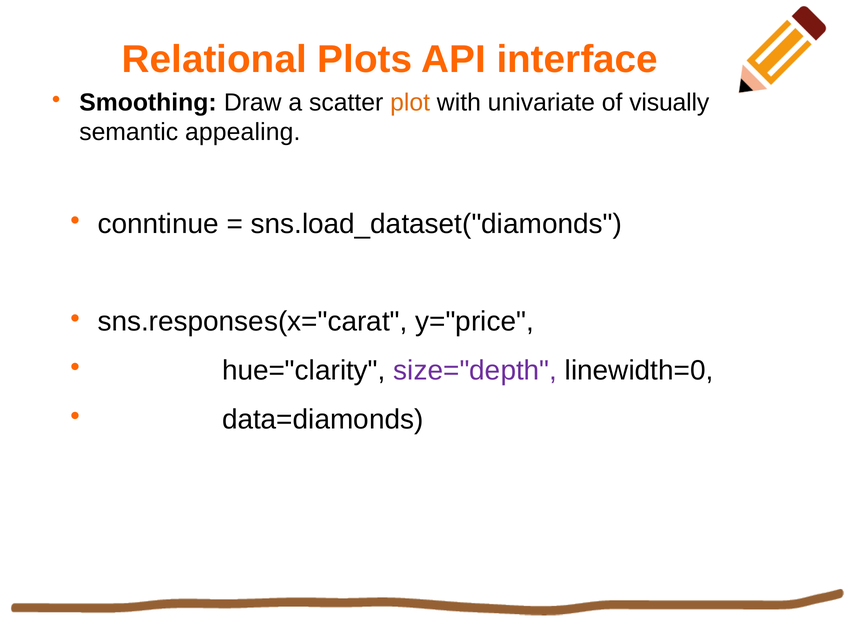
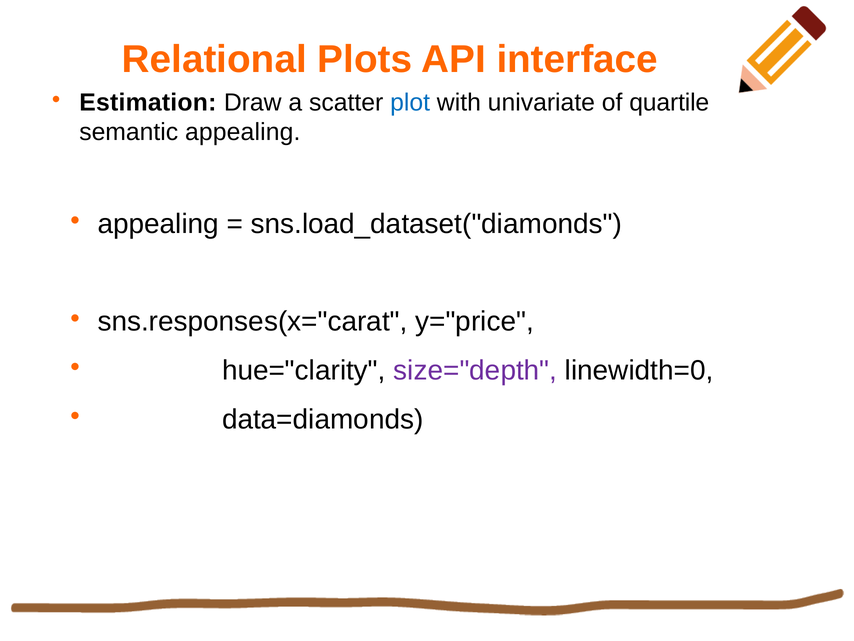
Smoothing: Smoothing -> Estimation
plot colour: orange -> blue
visually: visually -> quartile
conntinue at (158, 224): conntinue -> appealing
